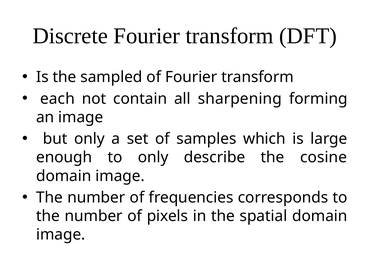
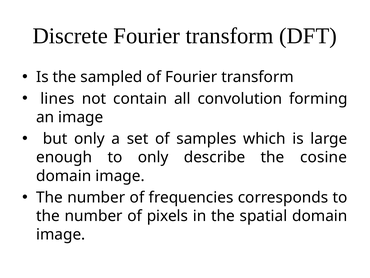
each: each -> lines
sharpening: sharpening -> convolution
